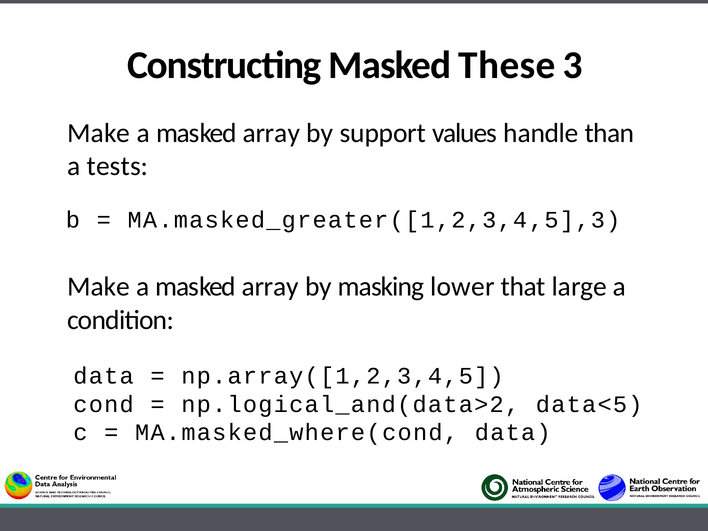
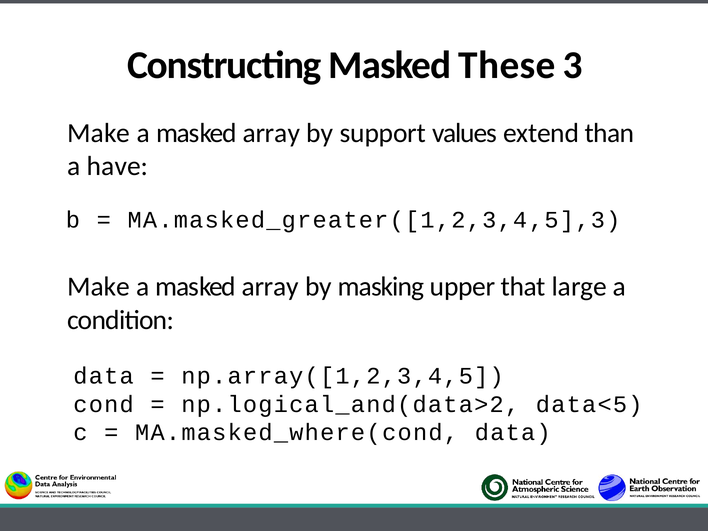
handle: handle -> extend
tests: tests -> have
lower: lower -> upper
